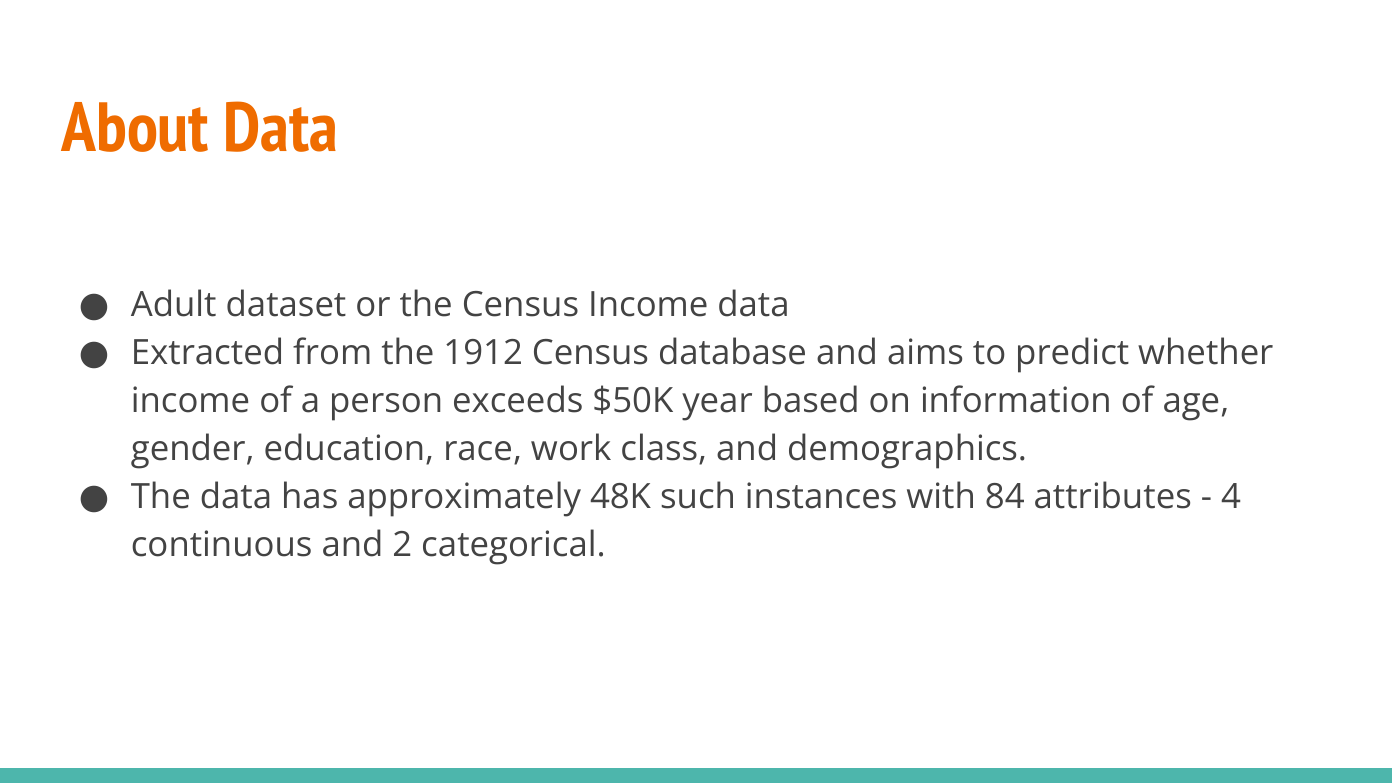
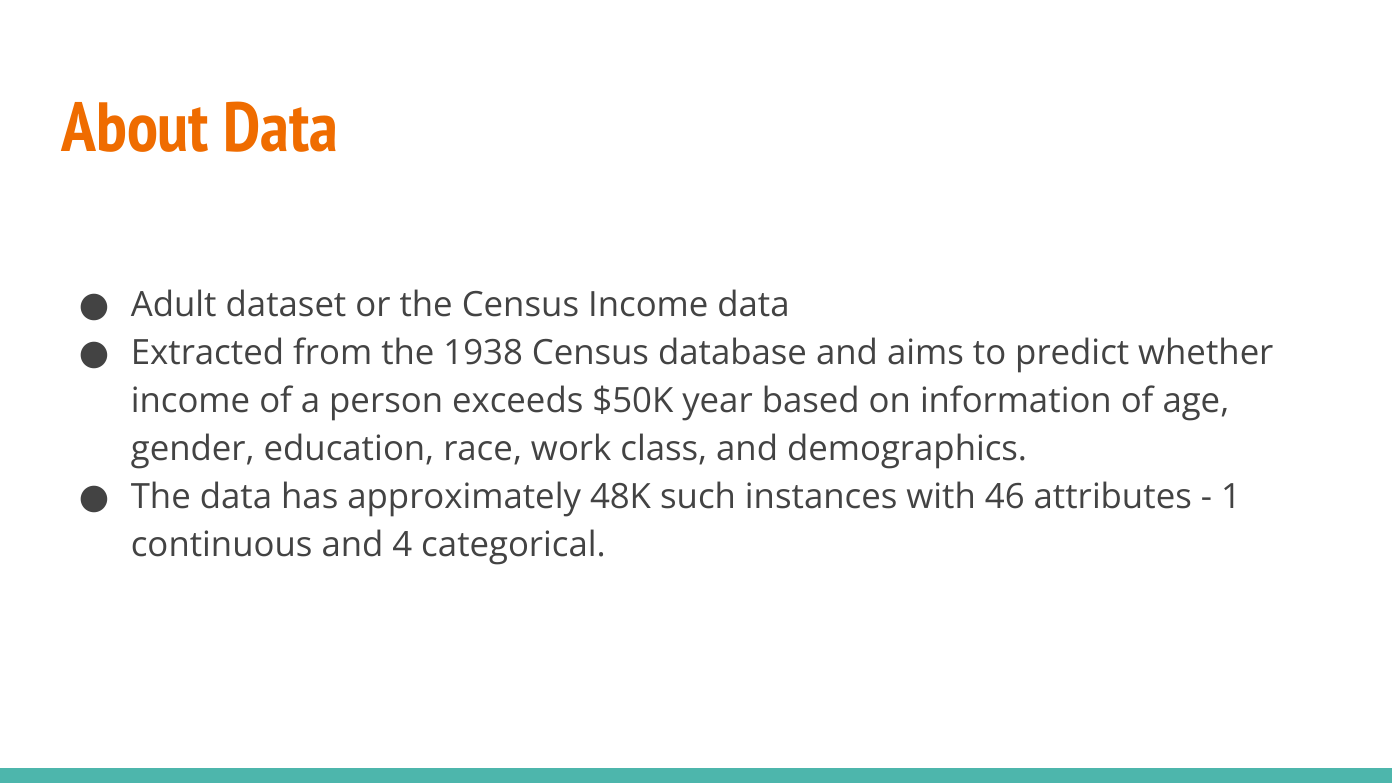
1912: 1912 -> 1938
84: 84 -> 46
4: 4 -> 1
2: 2 -> 4
